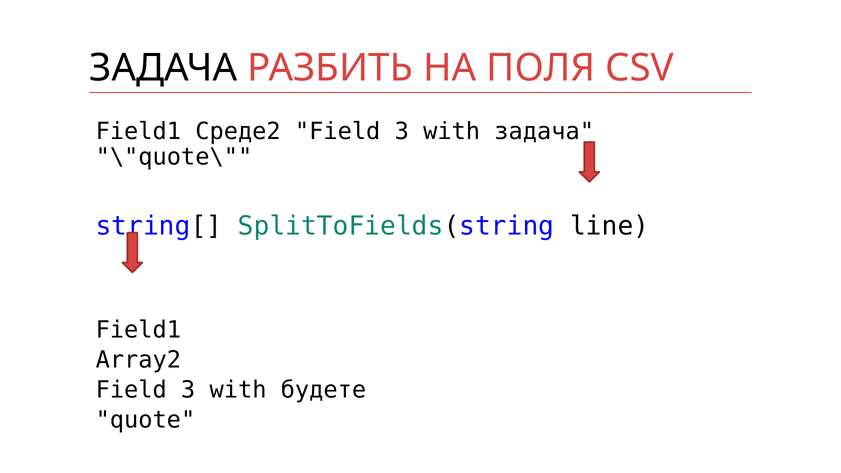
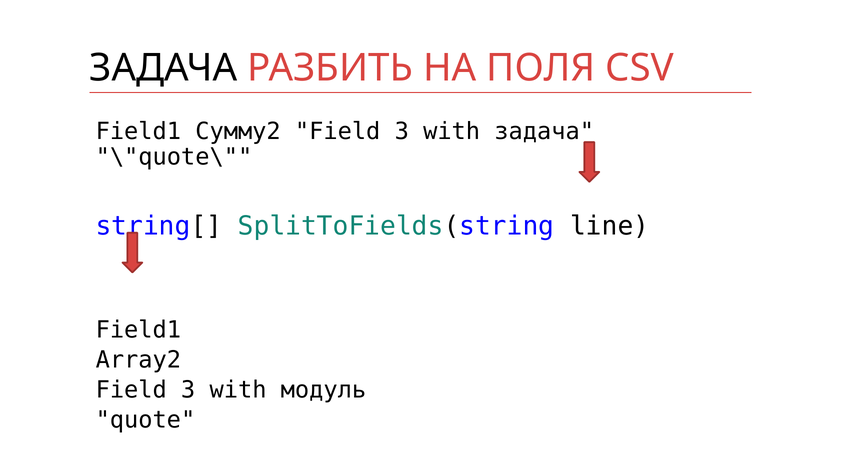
Среде2: Среде2 -> Сумму2
будете: будете -> модуль
